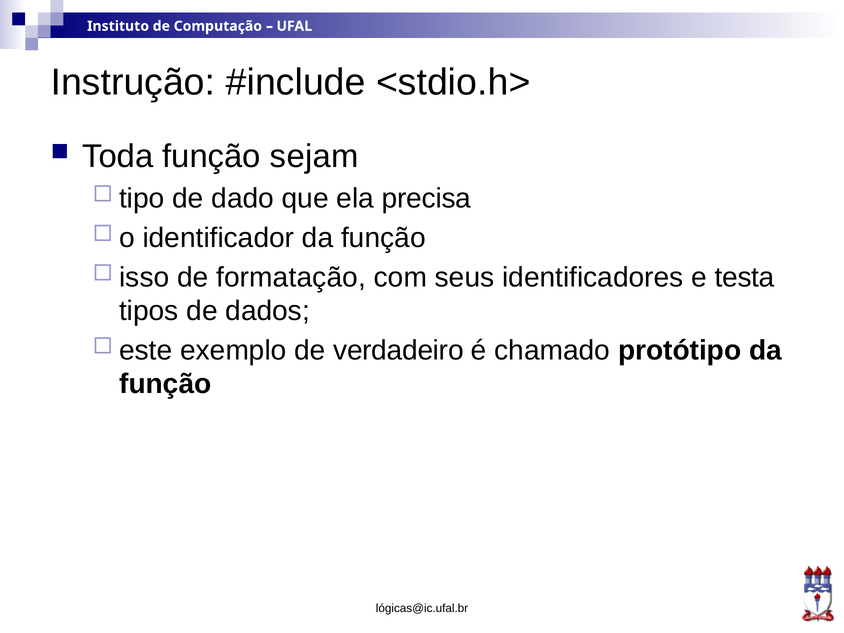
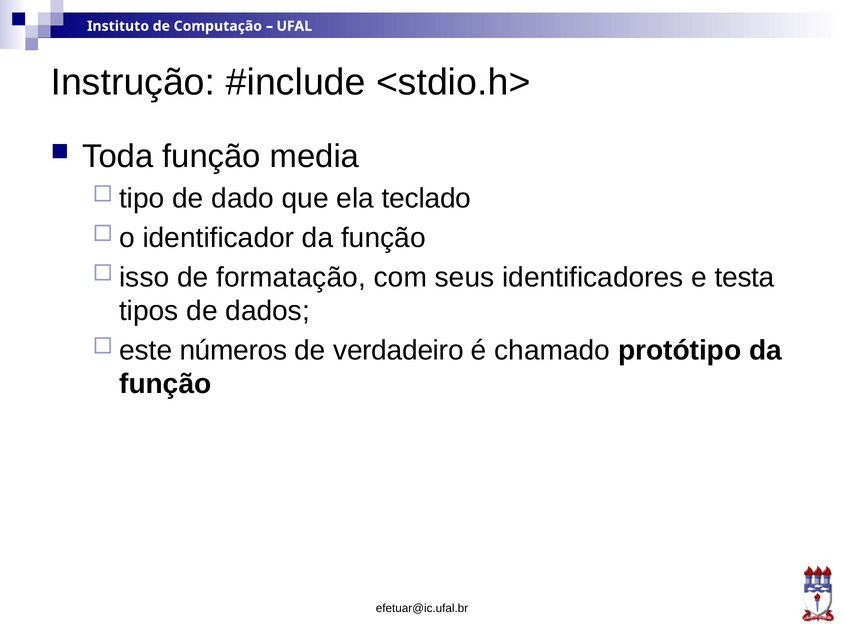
sejam: sejam -> media
precisa: precisa -> teclado
exemplo: exemplo -> números
lógicas@ic.ufal.br: lógicas@ic.ufal.br -> efetuar@ic.ufal.br
